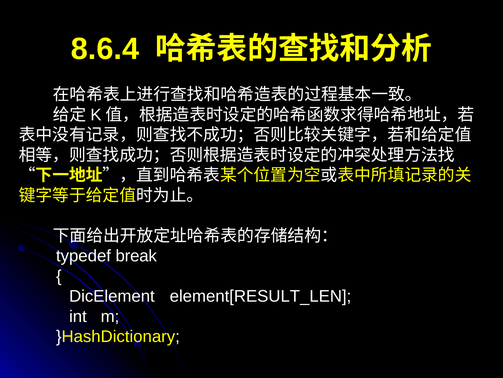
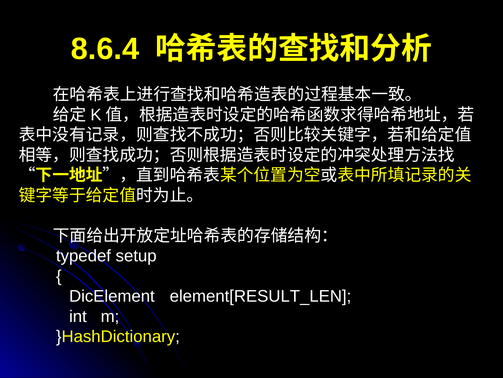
break: break -> setup
